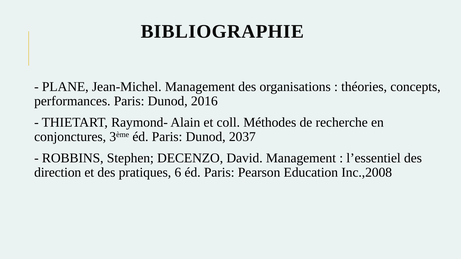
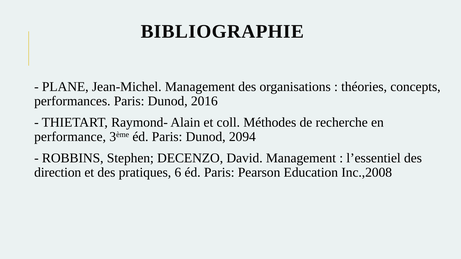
conjonctures: conjonctures -> performance
2037: 2037 -> 2094
